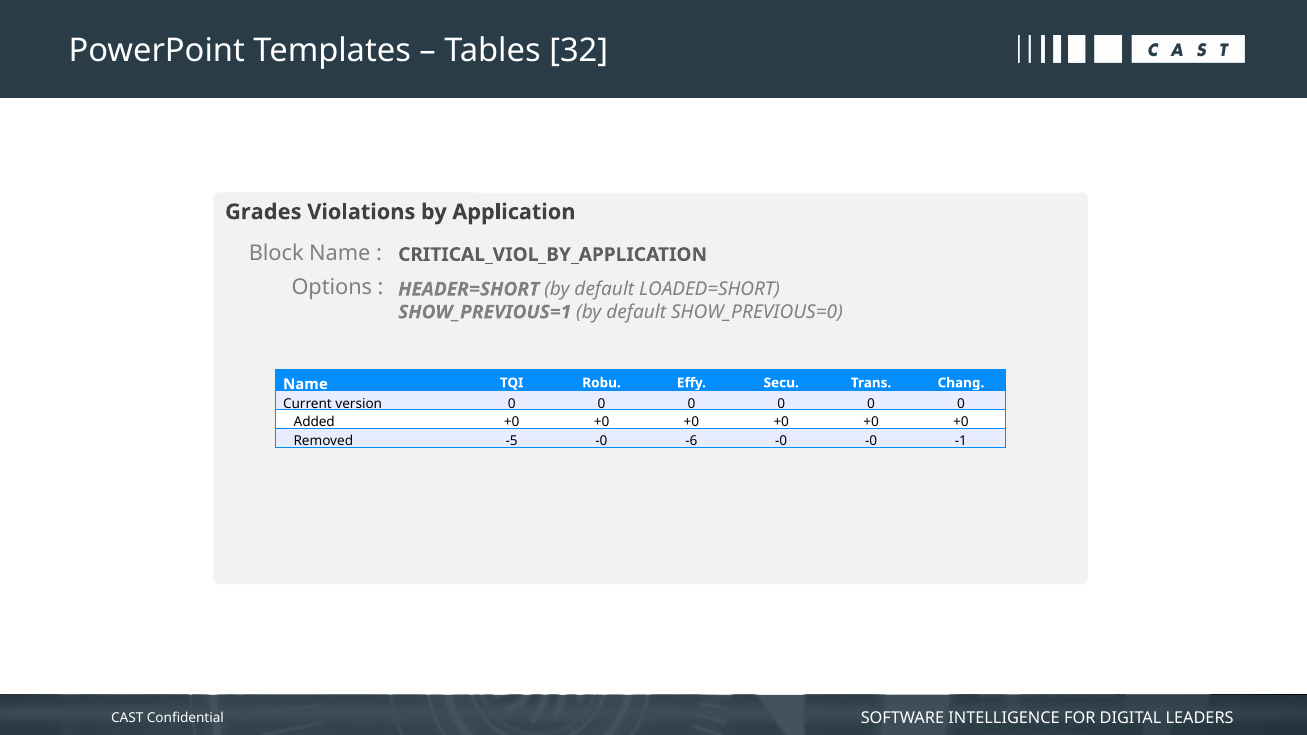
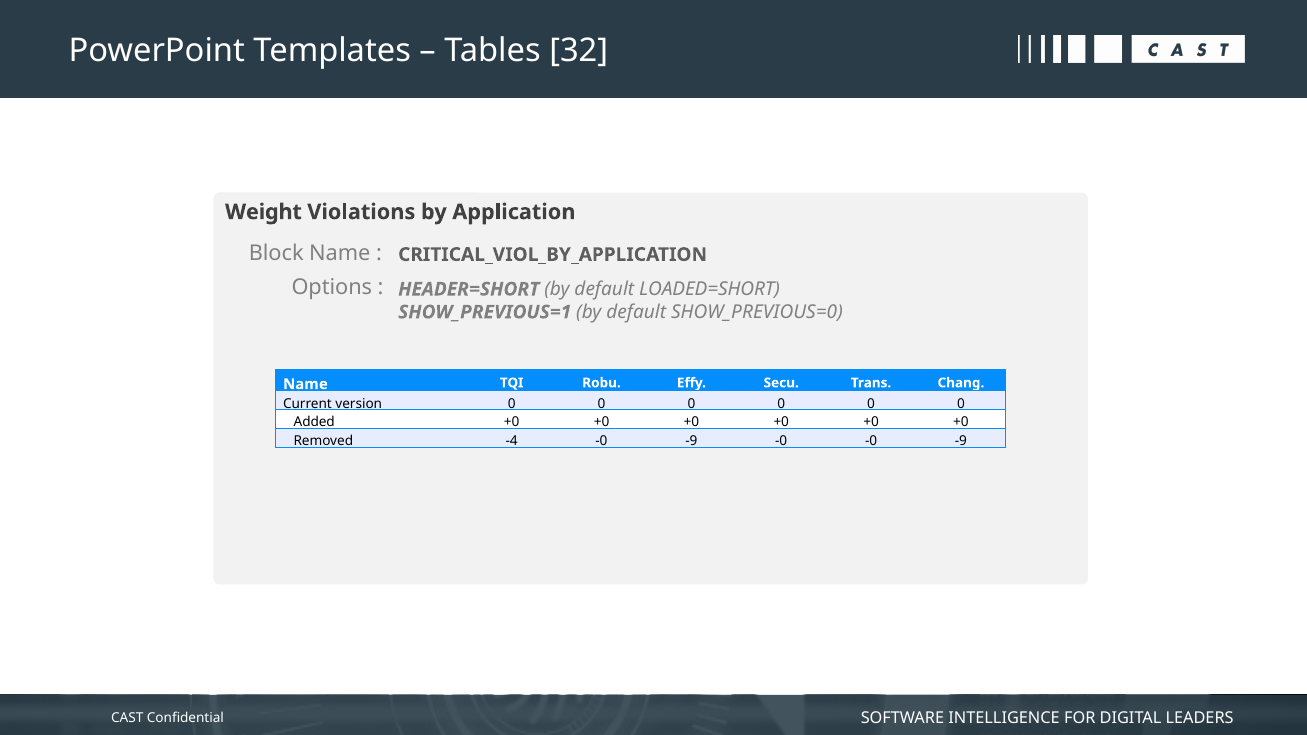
Grades: Grades -> Weight
-5: -5 -> -4
-6 at (691, 441): -6 -> -9
-0 -0 -1: -1 -> -9
